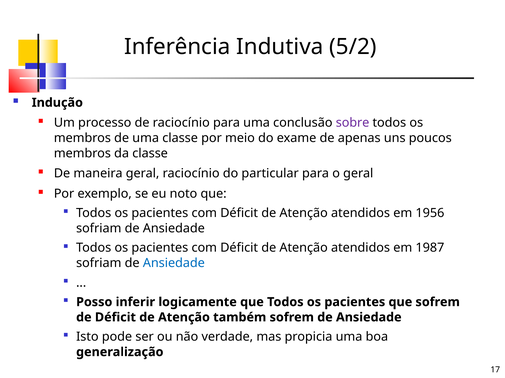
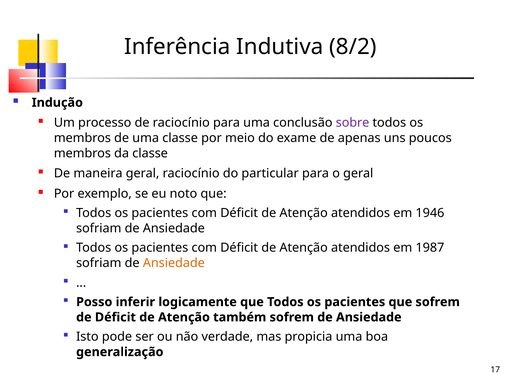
5/2: 5/2 -> 8/2
1956: 1956 -> 1946
Ansiedade at (174, 264) colour: blue -> orange
